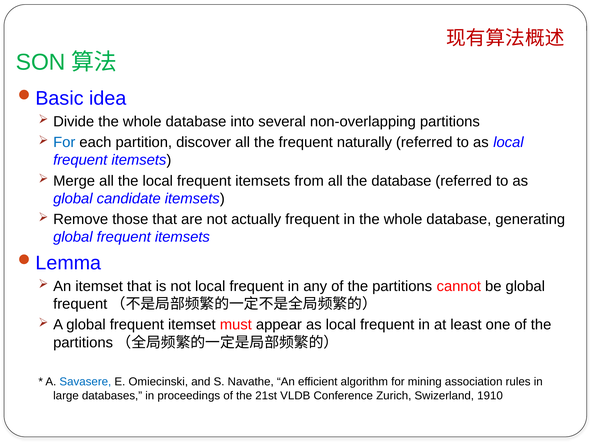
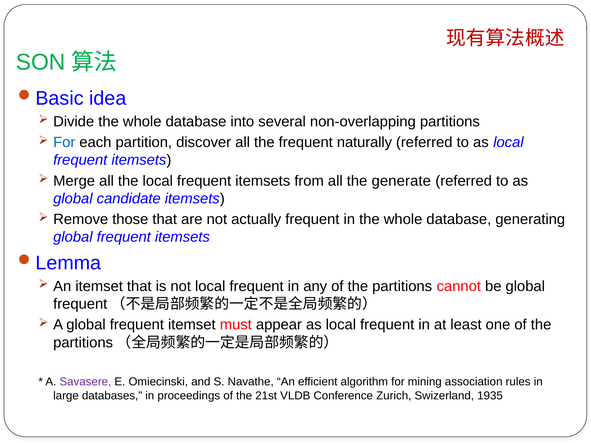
the database: database -> generate
Savasere colour: blue -> purple
1910: 1910 -> 1935
